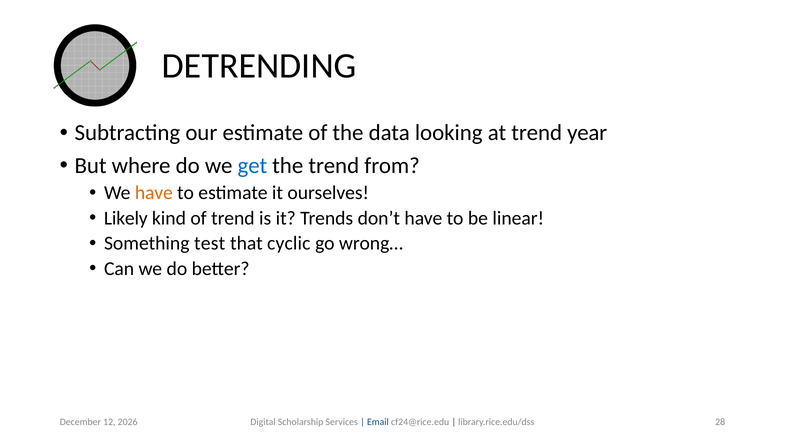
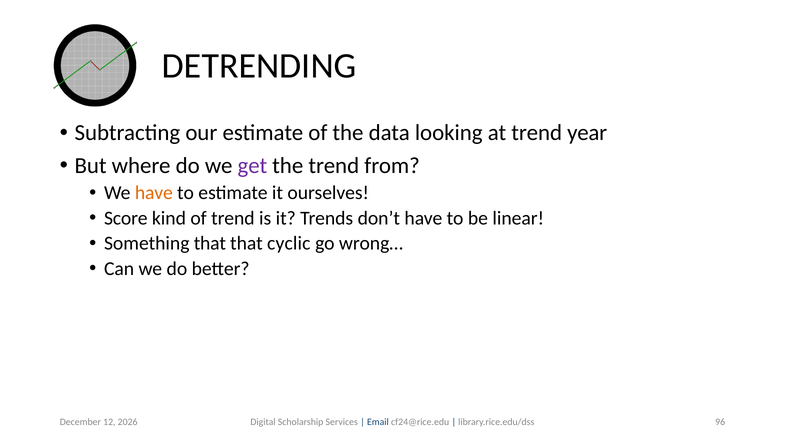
get colour: blue -> purple
Likely: Likely -> Score
Something test: test -> that
28: 28 -> 96
